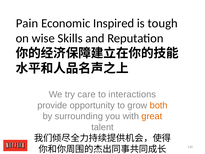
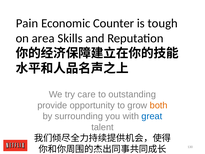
Inspired: Inspired -> Counter
wise: wise -> area
interactions: interactions -> outstanding
great colour: orange -> blue
